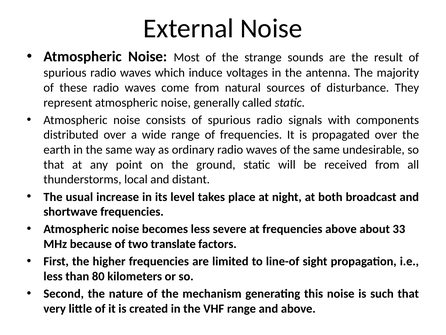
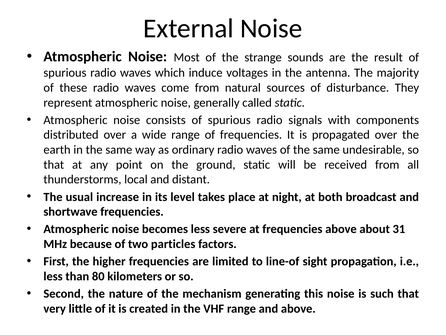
33: 33 -> 31
translate: translate -> particles
